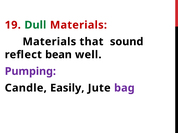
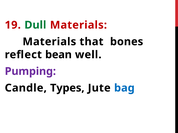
sound: sound -> bones
Easily: Easily -> Types
bag colour: purple -> blue
